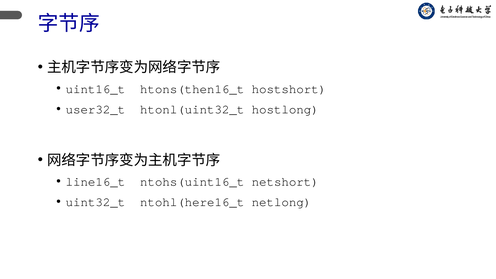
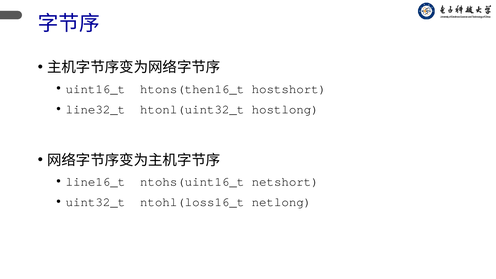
user32_t: user32_t -> line32_t
ntohl(here16_t: ntohl(here16_t -> ntohl(loss16_t
